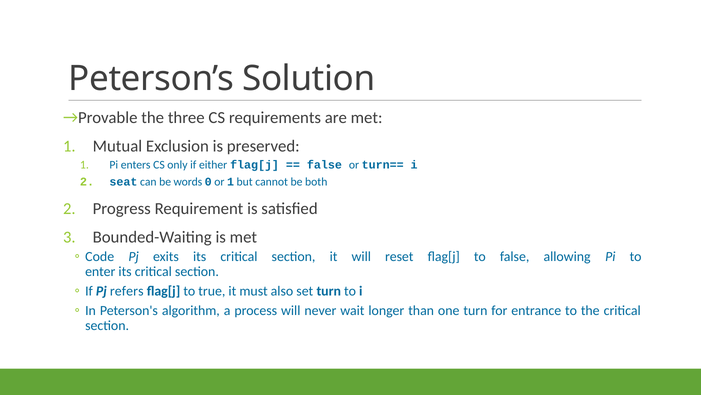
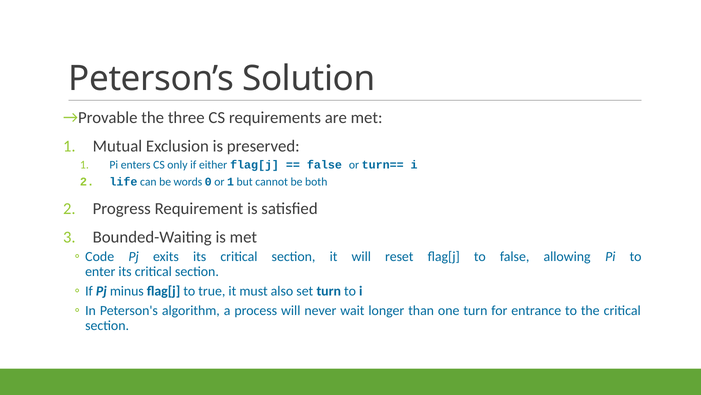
seat: seat -> life
refers: refers -> minus
